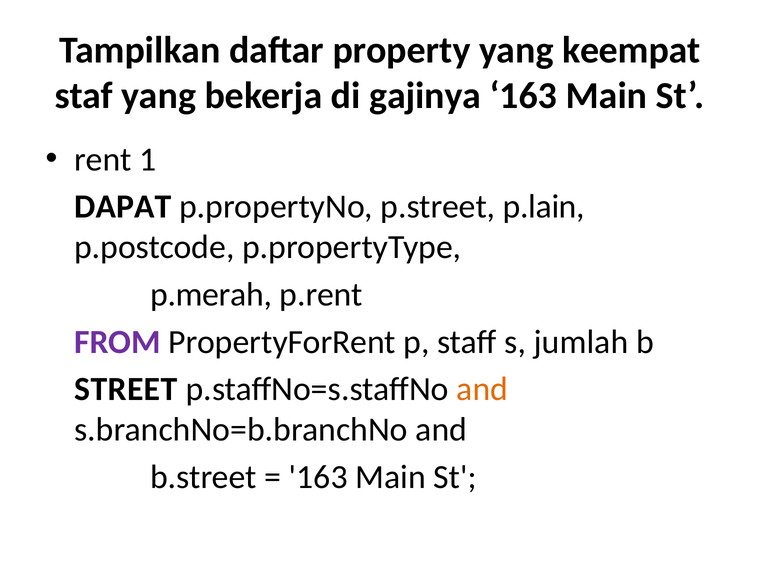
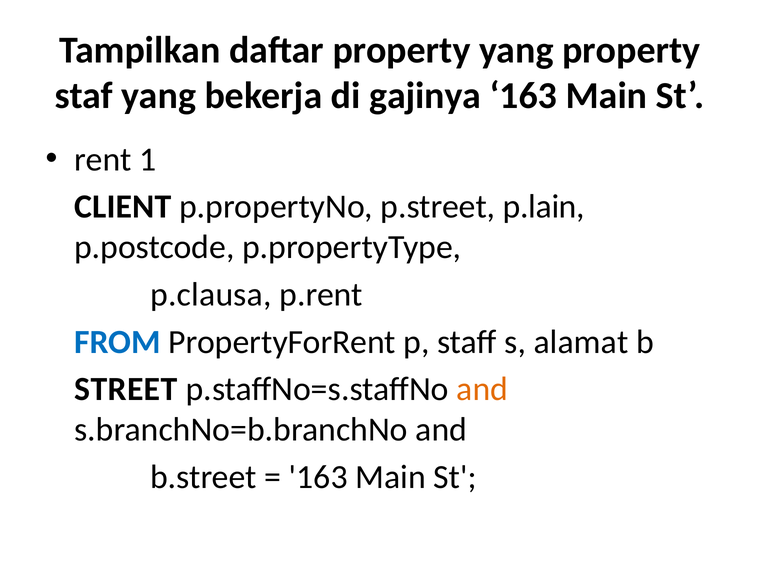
yang keempat: keempat -> property
DAPAT: DAPAT -> CLIENT
p.merah: p.merah -> p.clausa
FROM colour: purple -> blue
jumlah: jumlah -> alamat
